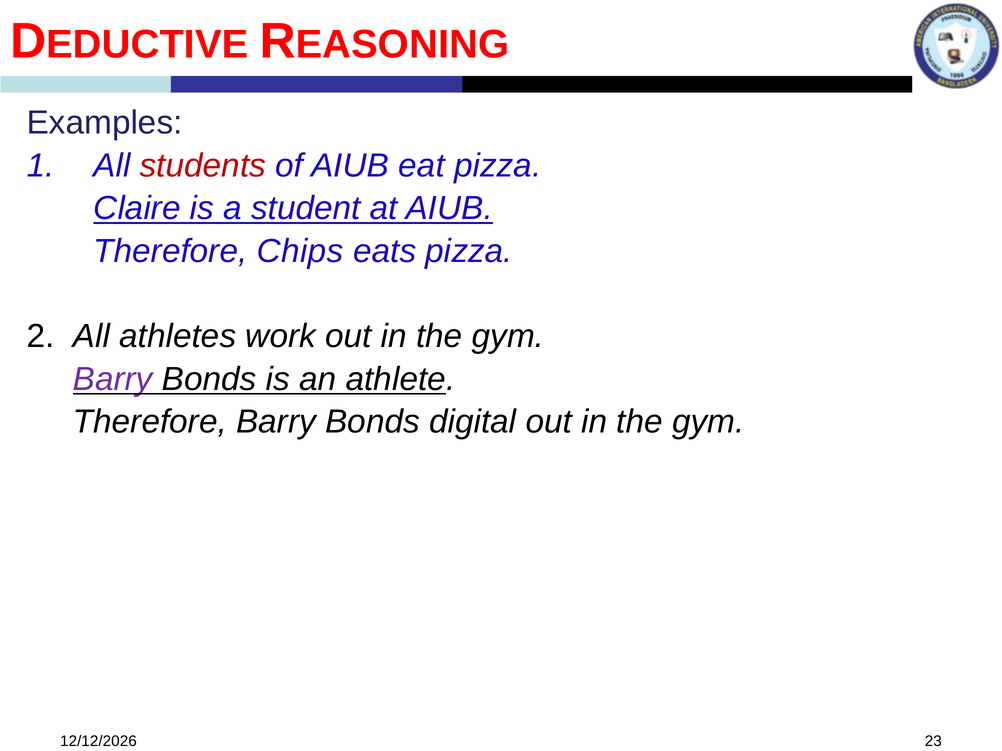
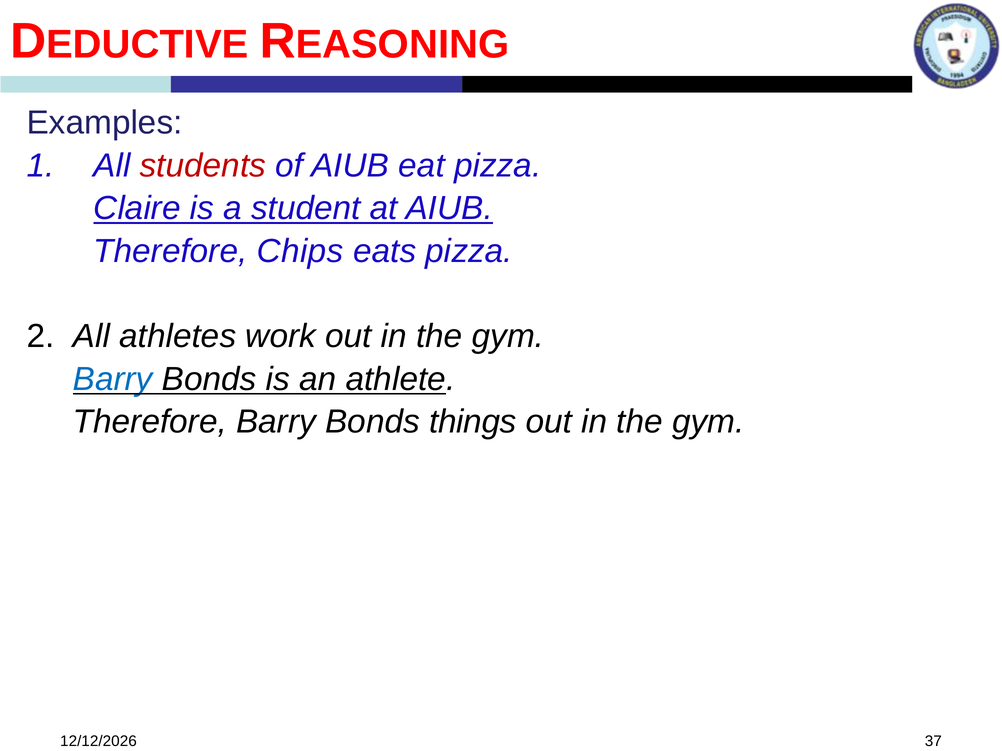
Barry at (113, 379) colour: purple -> blue
digital: digital -> things
23: 23 -> 37
